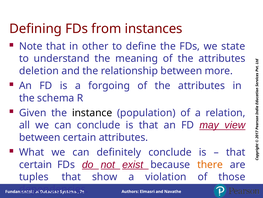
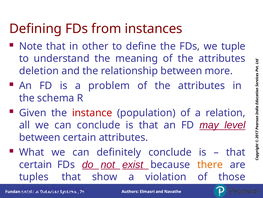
state: state -> tuple
forgoing: forgoing -> problem
instance colour: black -> red
view: view -> level
